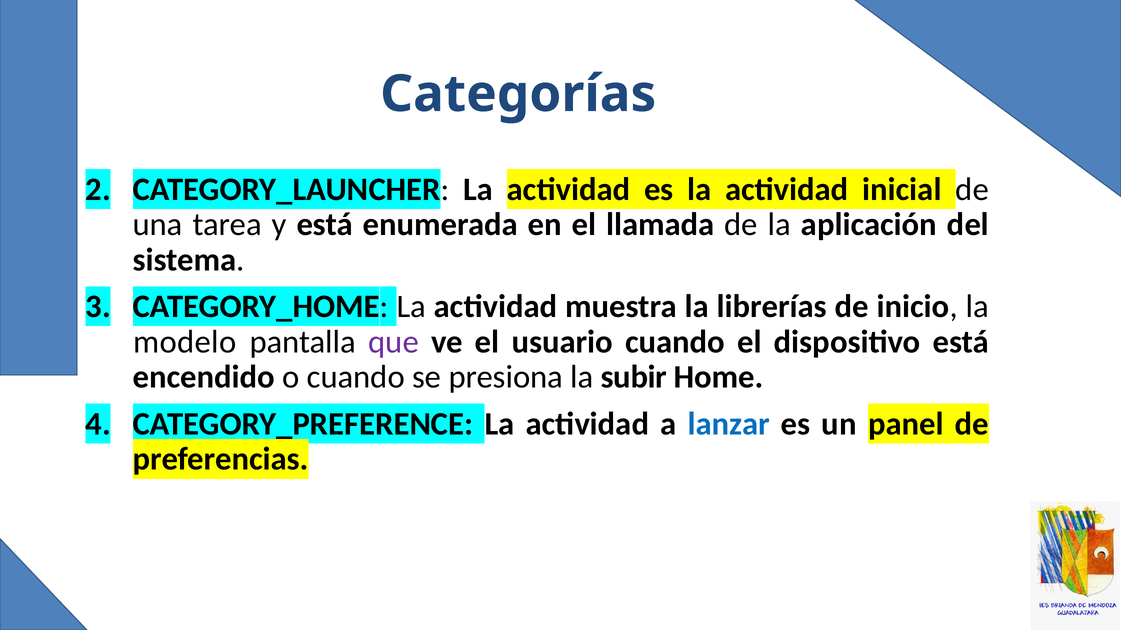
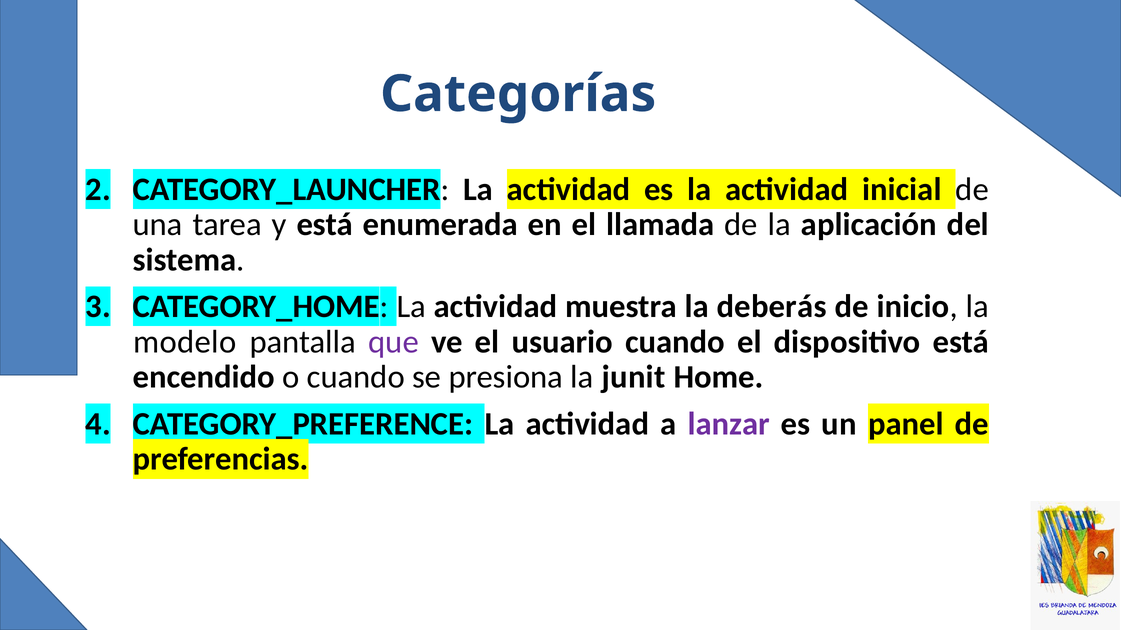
librerías: librerías -> deberás
subir: subir -> junit
lanzar colour: blue -> purple
